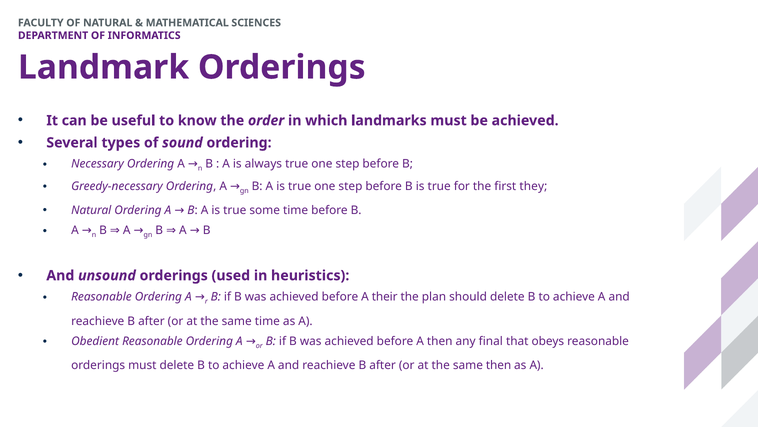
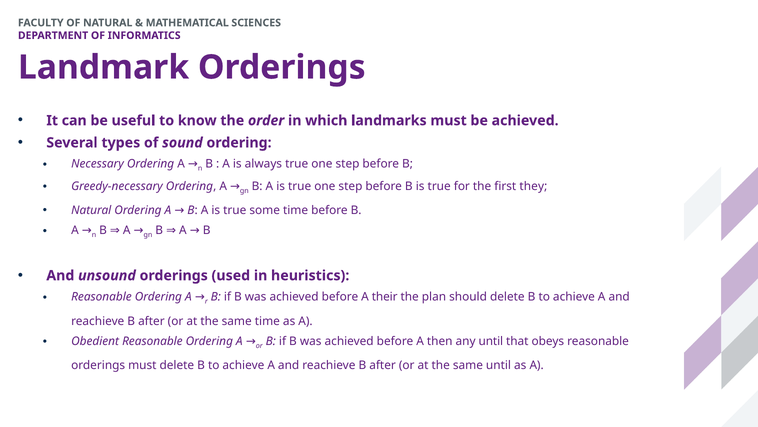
any final: final -> until
same then: then -> until
